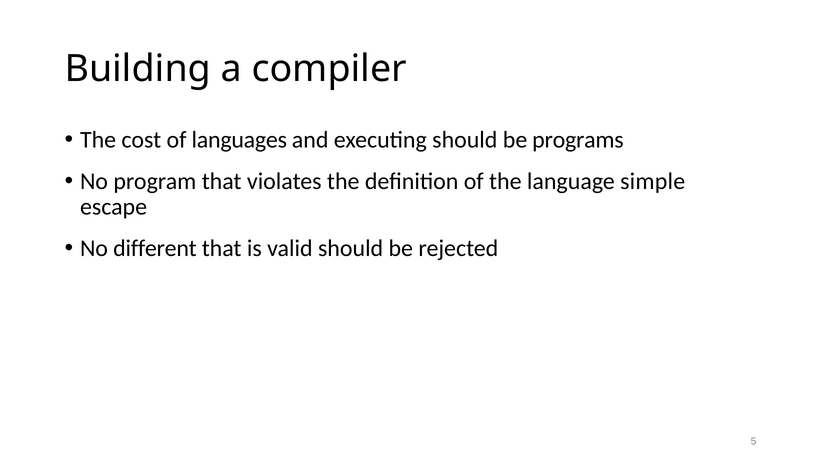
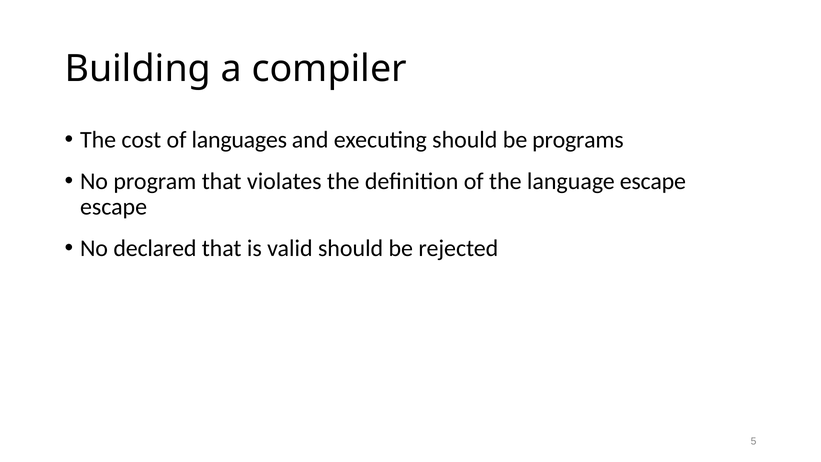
language simple: simple -> escape
different: different -> declared
